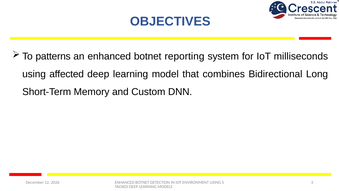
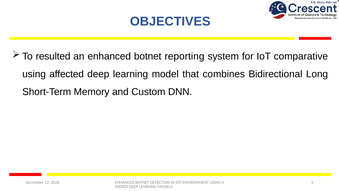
patterns: patterns -> resulted
milliseconds: milliseconds -> comparative
